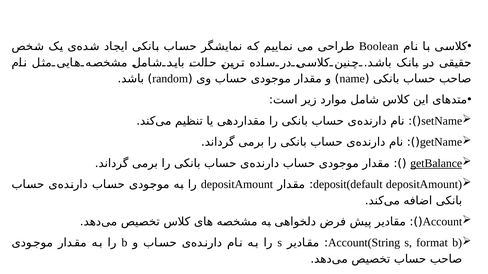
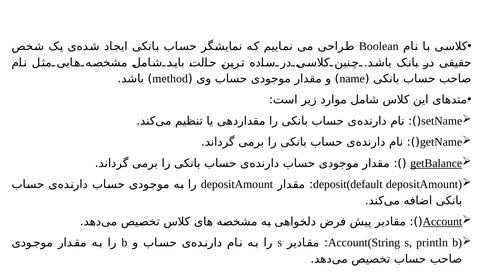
random: random -> method
Account underline: none -> present
format: format -> println
